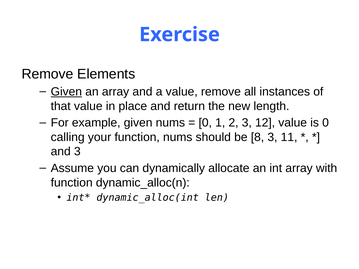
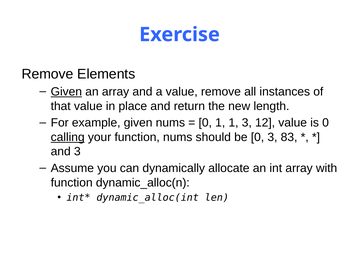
1 2: 2 -> 1
calling underline: none -> present
be 8: 8 -> 0
11: 11 -> 83
